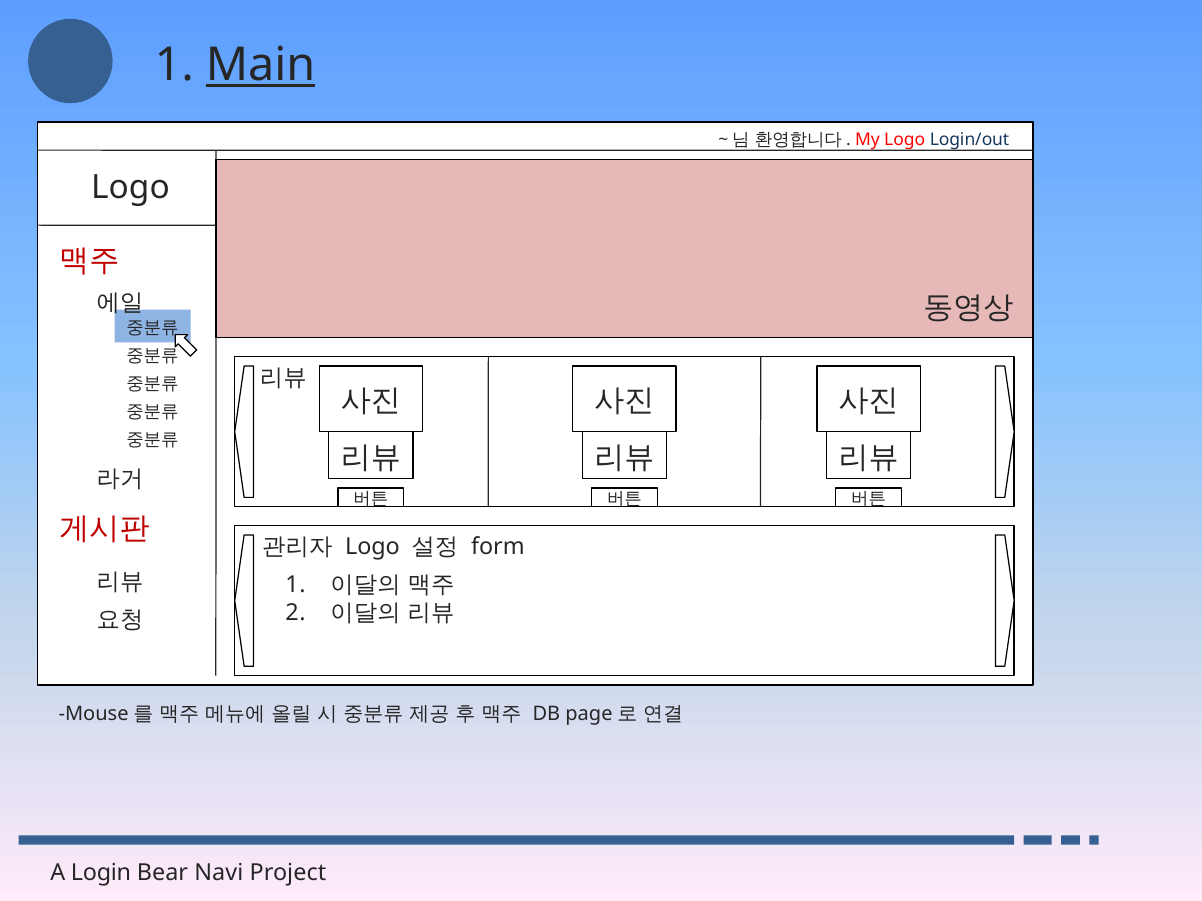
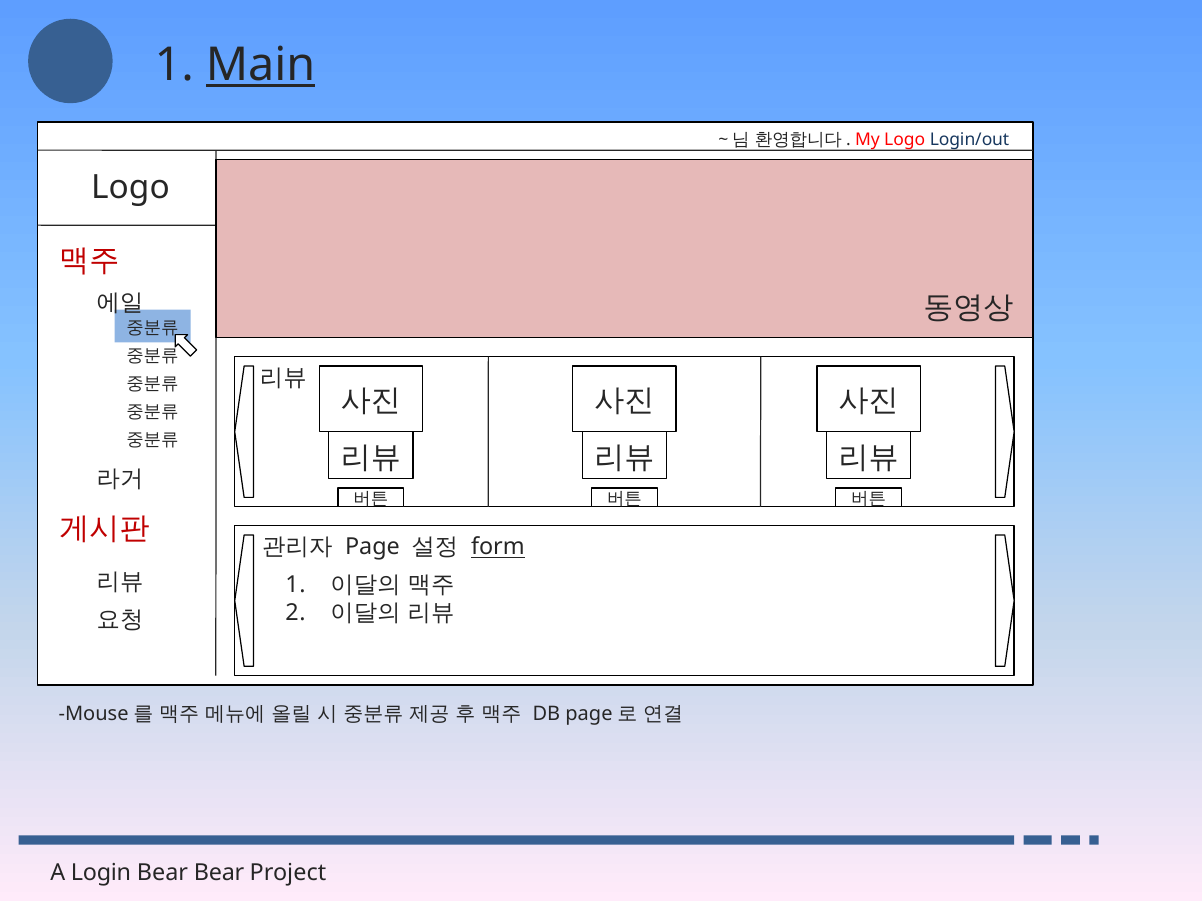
Logo at (372, 547): Logo -> Page
form underline: none -> present
Bear Navi: Navi -> Bear
